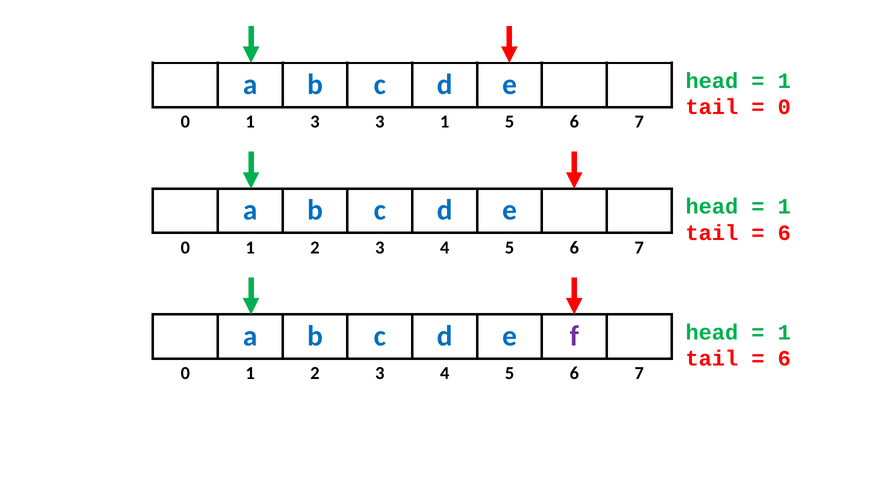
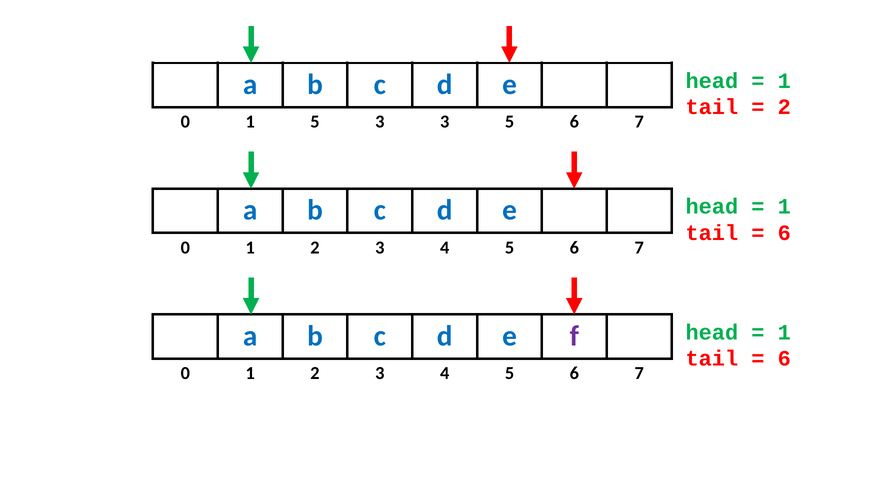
0 at (784, 107): 0 -> 2
1 3: 3 -> 5
3 1: 1 -> 3
